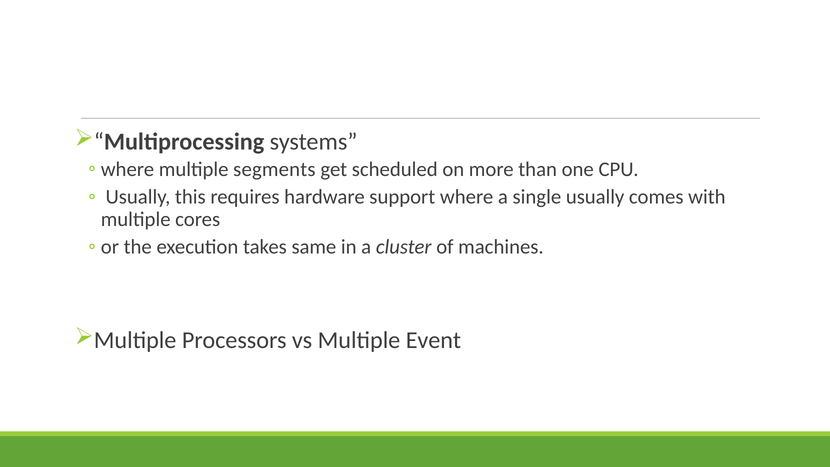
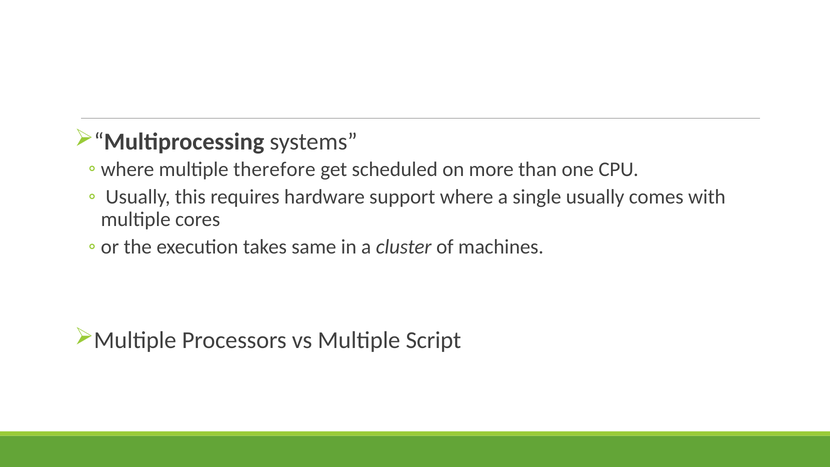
segments: segments -> therefore
Event: Event -> Script
